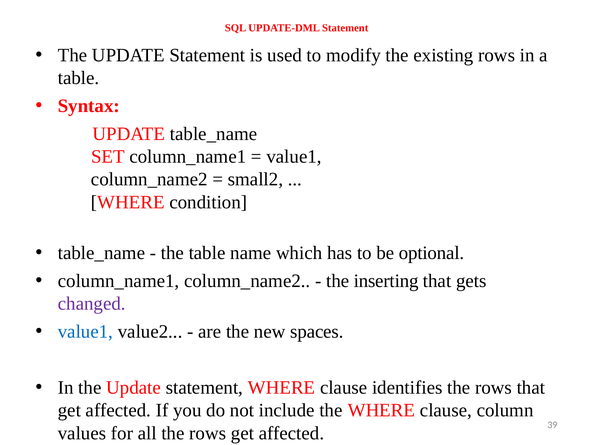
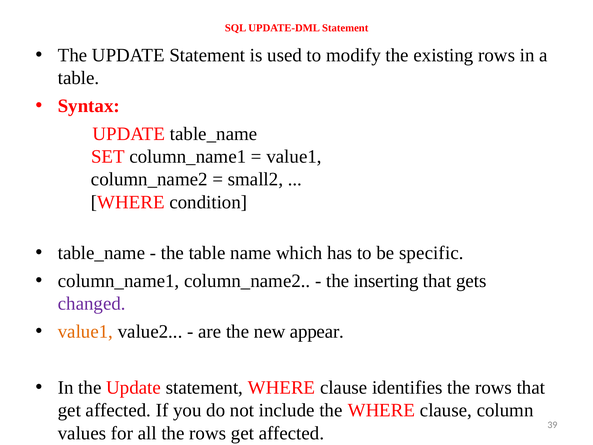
optional: optional -> specific
value1 at (85, 331) colour: blue -> orange
spaces: spaces -> appear
